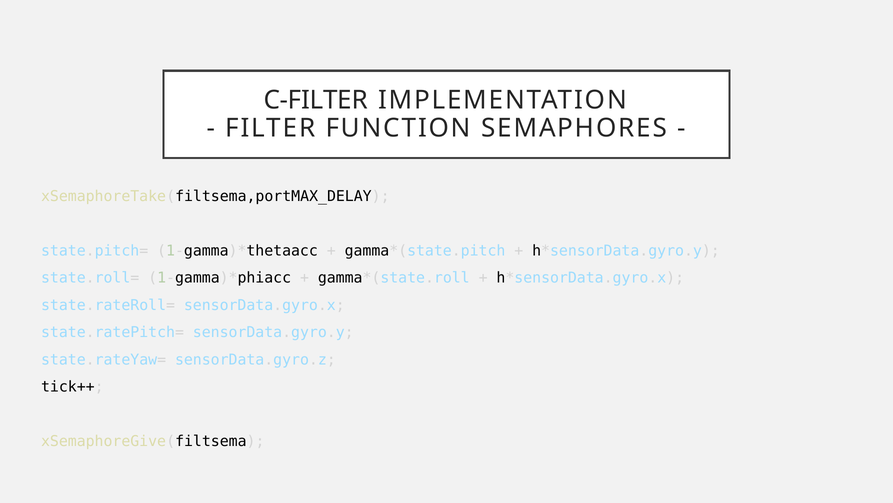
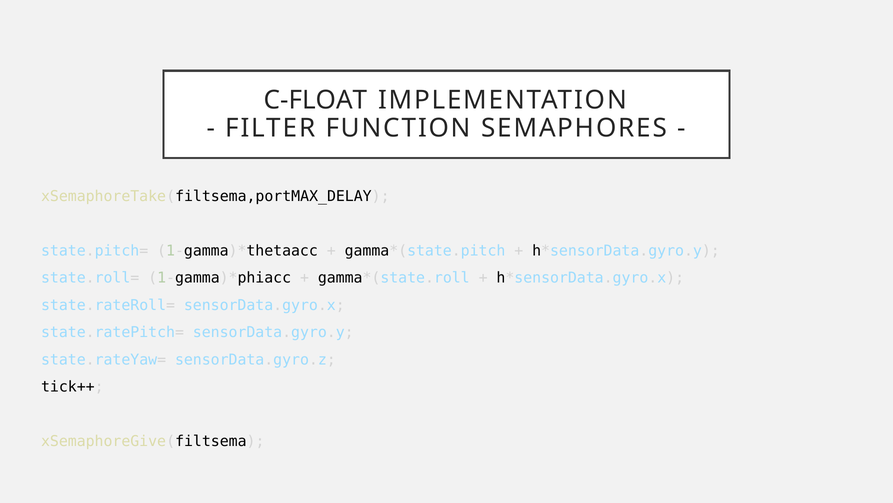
C-FILTER: C-FILTER -> C-FLOAT
